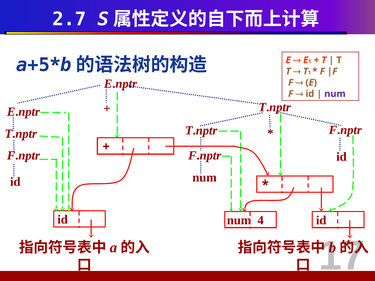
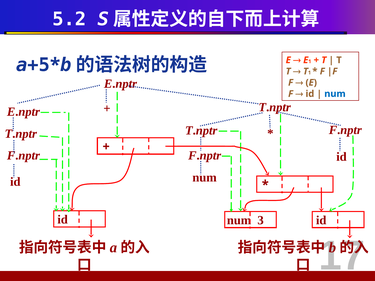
2.7: 2.7 -> 5.2
num at (335, 94) colour: purple -> blue
4: 4 -> 3
